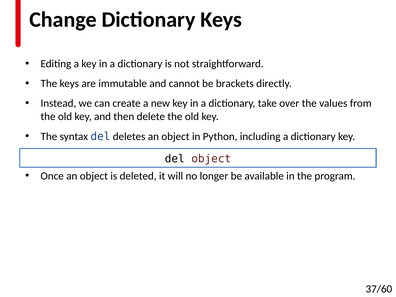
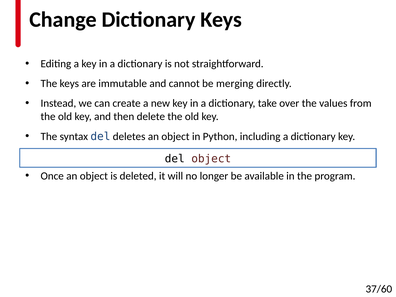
brackets: brackets -> merging
